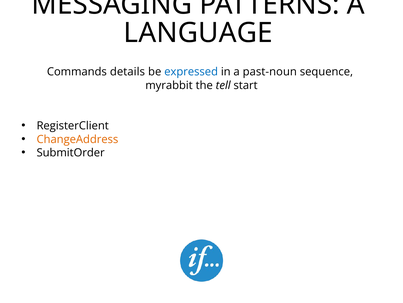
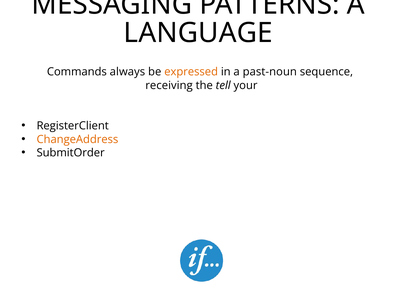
details: details -> always
expressed colour: blue -> orange
myrabbit: myrabbit -> receiving
start: start -> your
